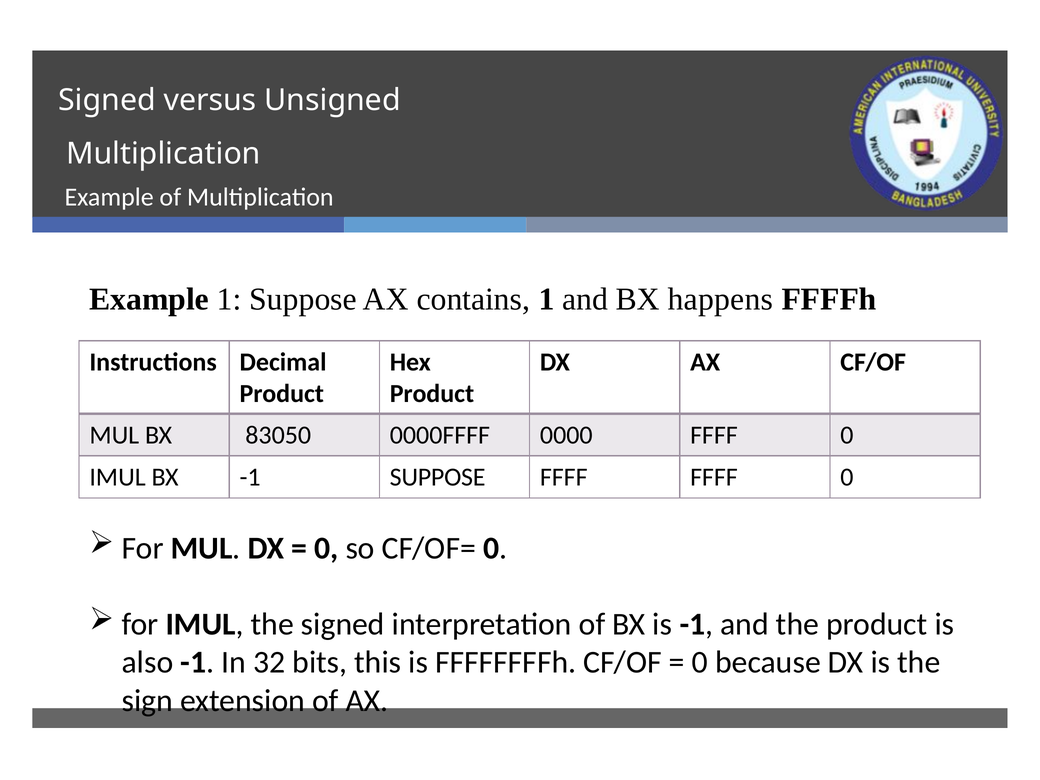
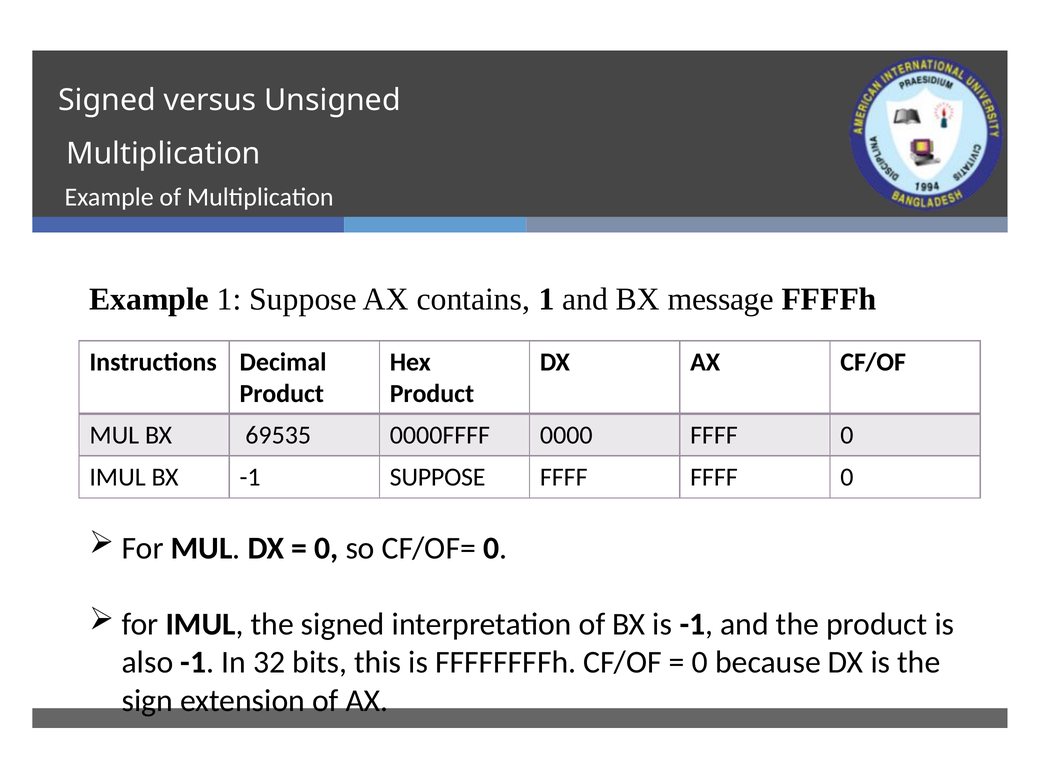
happens: happens -> message
83050: 83050 -> 69535
